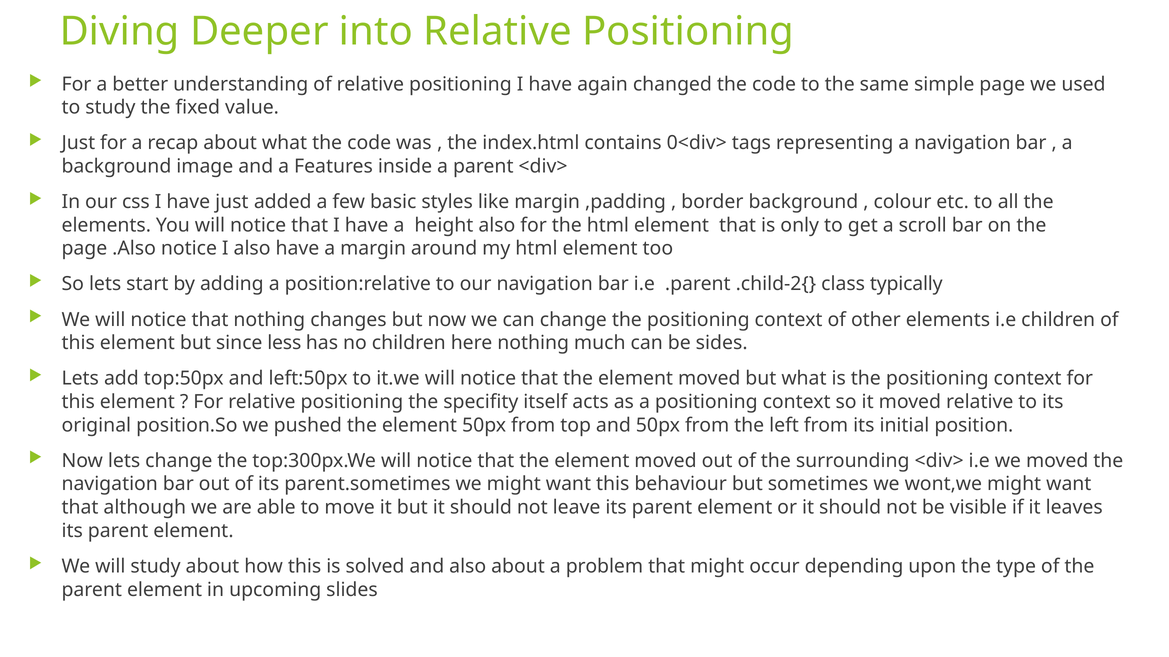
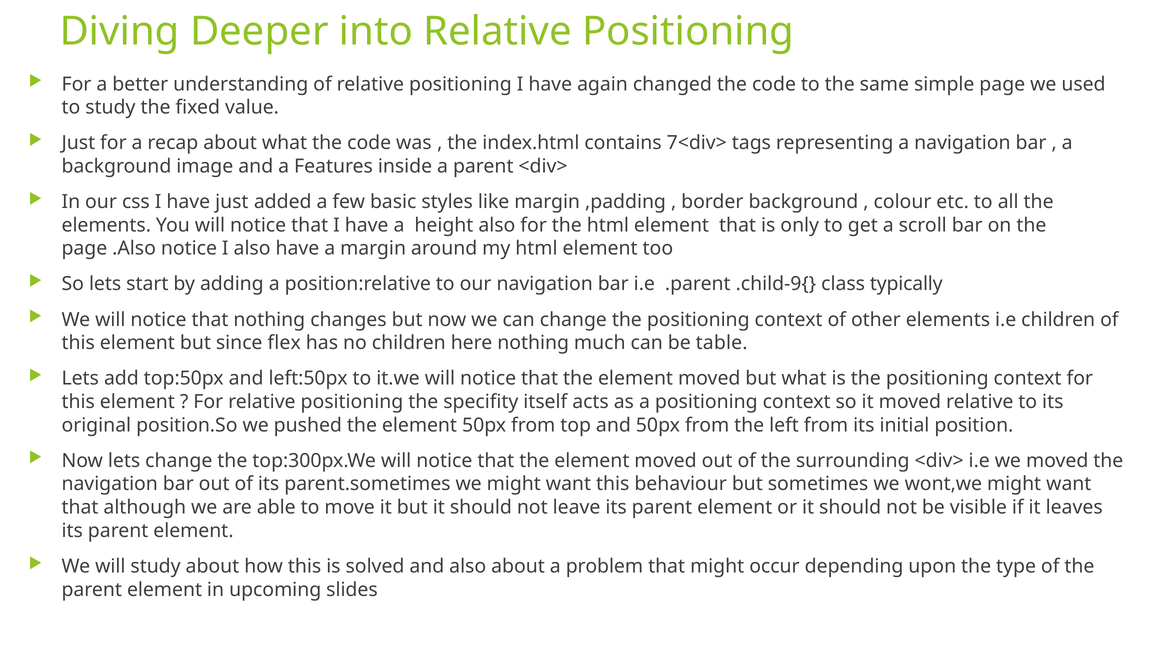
0<div>: 0<div> -> 7<div>
.child-2{: .child-2{ -> .child-9{
less: less -> flex
sides: sides -> table
